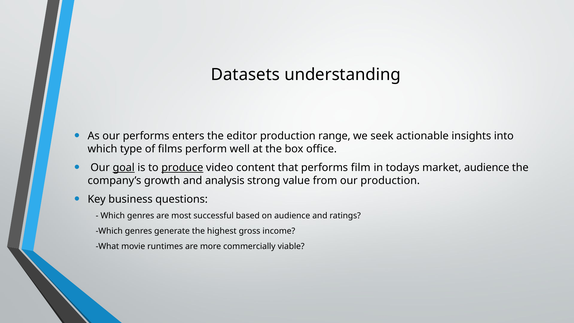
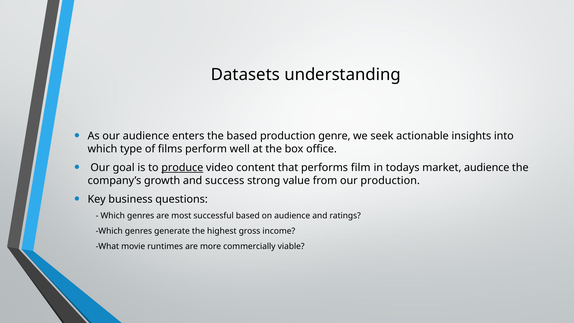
our performs: performs -> audience
the editor: editor -> based
range: range -> genre
goal underline: present -> none
analysis: analysis -> success
